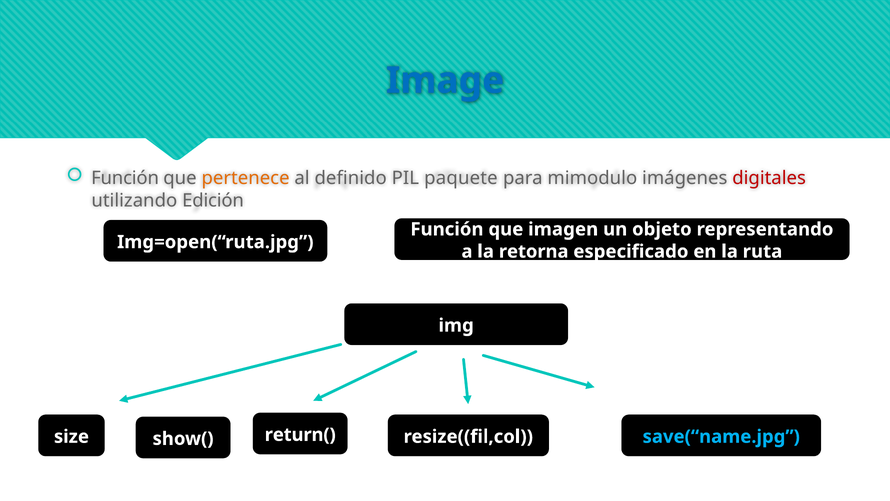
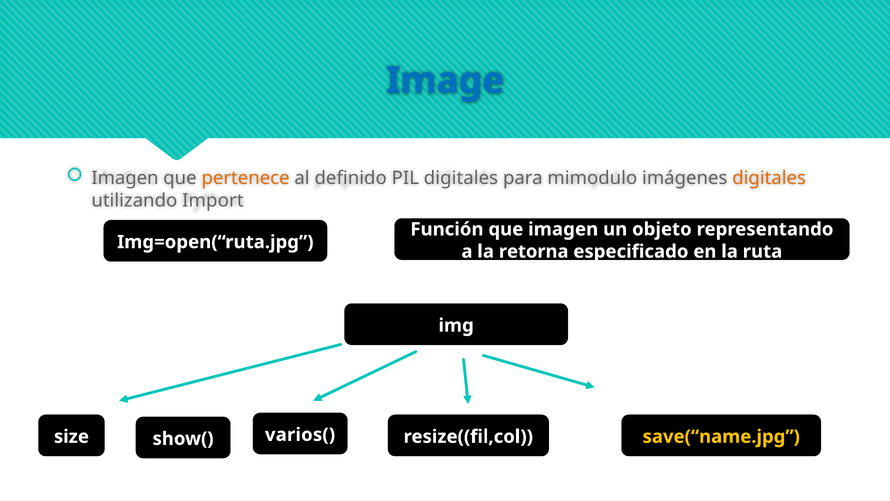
Función at (125, 178): Función -> Imagen
PIL paquete: paquete -> digitales
digitales at (769, 178) colour: red -> orange
Edición: Edición -> Import
return(: return( -> varios(
save(“name.jpg colour: light blue -> yellow
